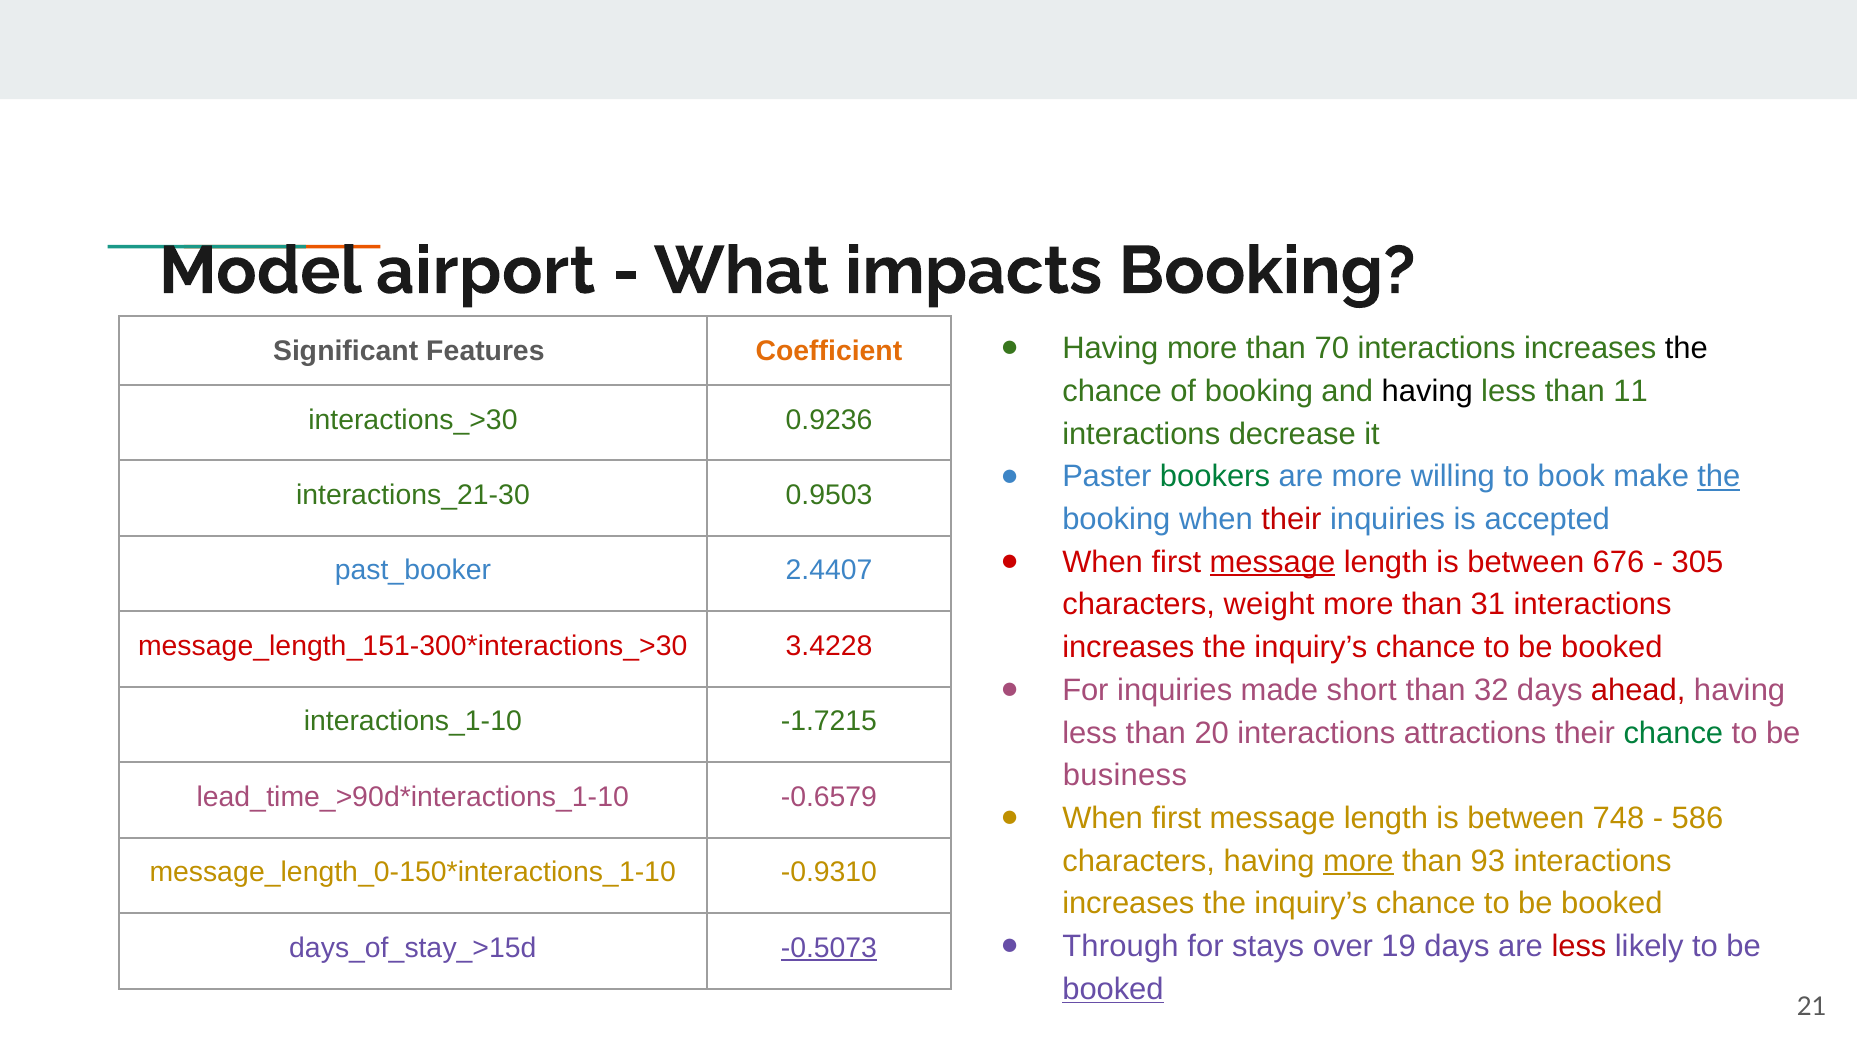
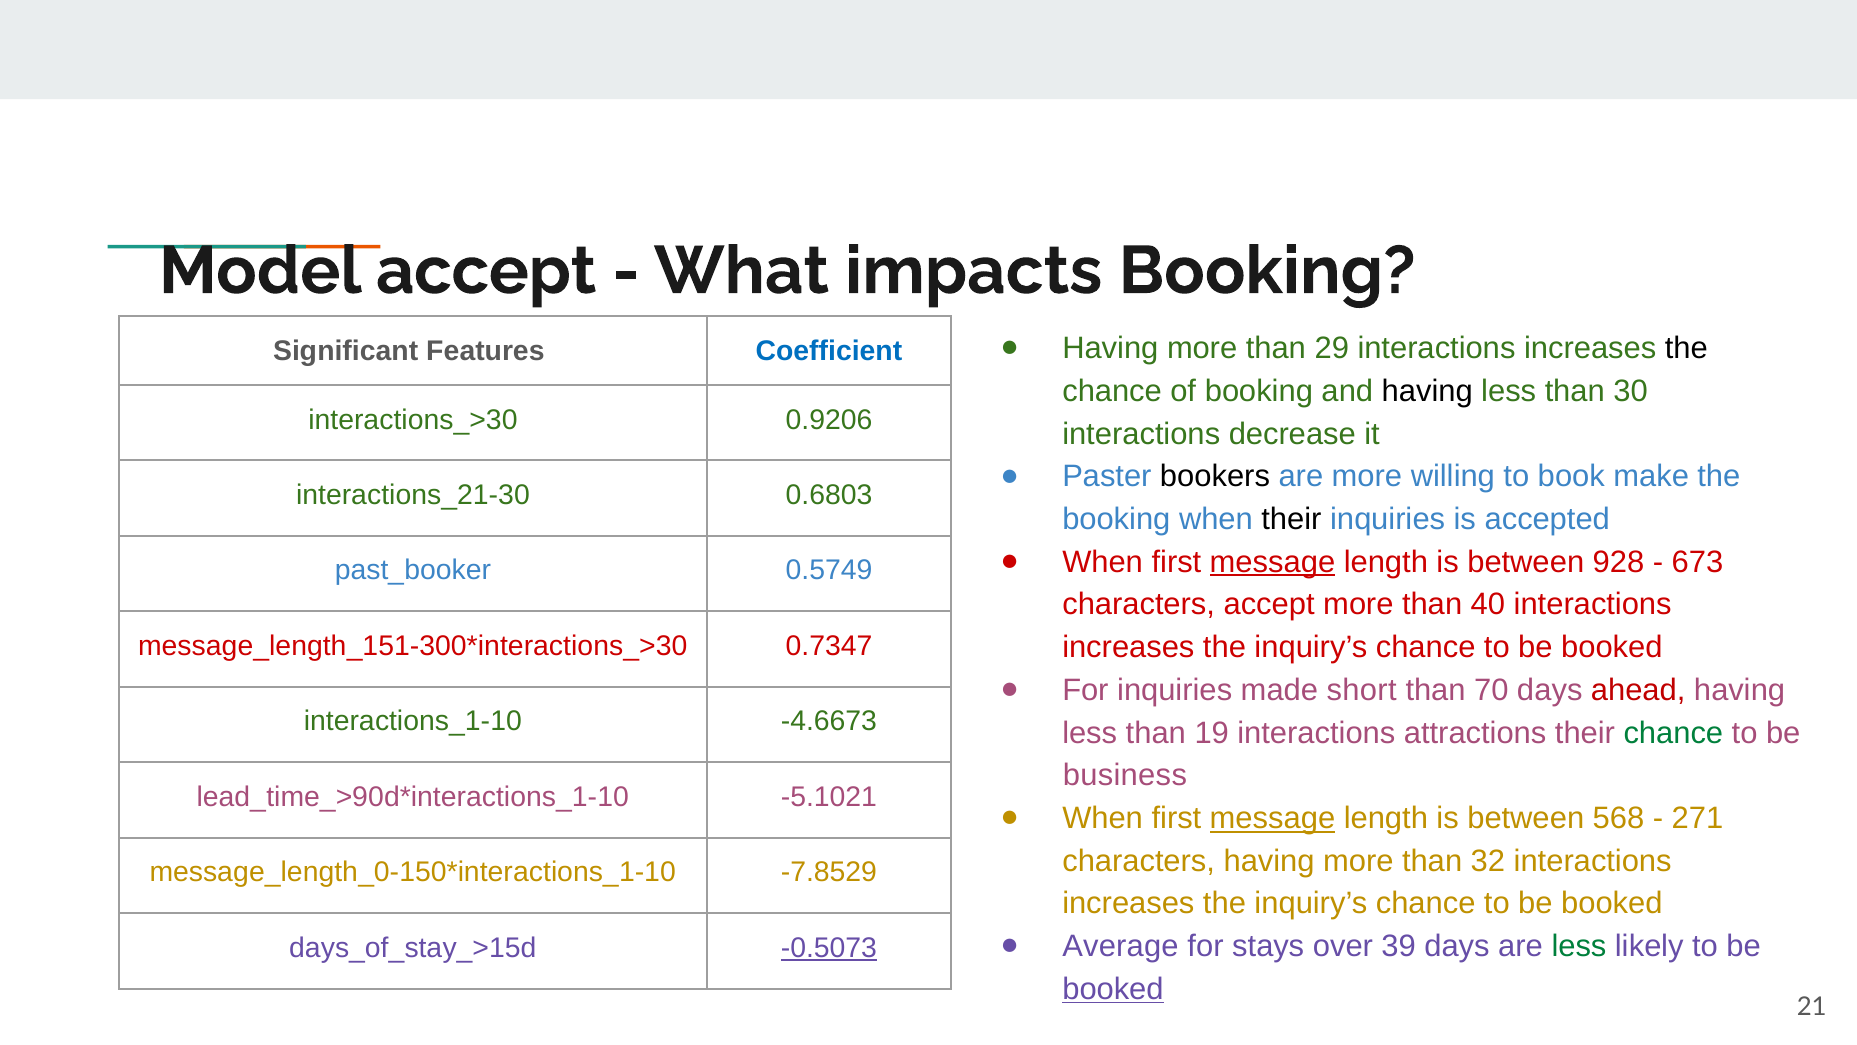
Model airport: airport -> accept
70: 70 -> 29
Coefficient colour: orange -> blue
11: 11 -> 30
0.9236: 0.9236 -> 0.9206
bookers colour: green -> black
the at (1719, 476) underline: present -> none
0.9503: 0.9503 -> 0.6803
their at (1291, 519) colour: red -> black
676: 676 -> 928
305: 305 -> 673
2.4407: 2.4407 -> 0.5749
characters weight: weight -> accept
31: 31 -> 40
3.4228: 3.4228 -> 0.7347
32: 32 -> 70
-1.7215: -1.7215 -> -4.6673
20: 20 -> 19
-0.6579: -0.6579 -> -5.1021
message at (1273, 818) underline: none -> present
748: 748 -> 568
586: 586 -> 271
more at (1358, 861) underline: present -> none
93: 93 -> 32
-0.9310: -0.9310 -> -7.8529
Through: Through -> Average
19: 19 -> 39
less at (1579, 946) colour: red -> green
